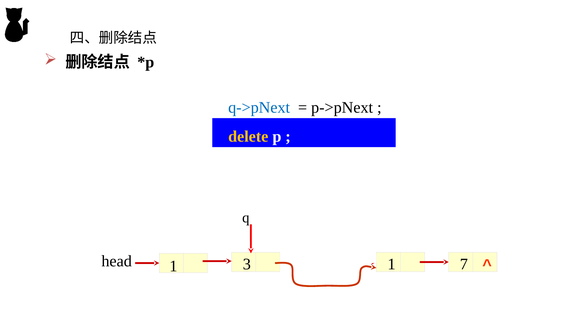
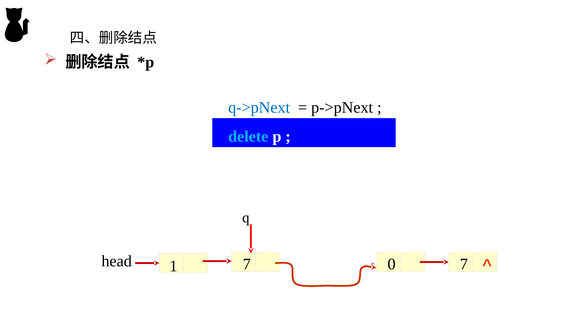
delete colour: yellow -> light blue
1 at (392, 264): 1 -> 0
1 3: 3 -> 7
